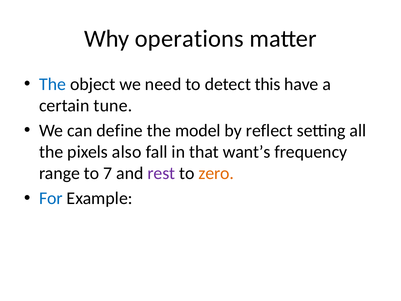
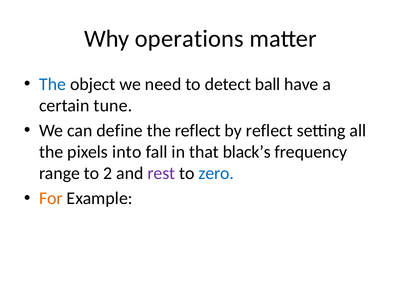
this: this -> ball
the model: model -> reflect
also: also -> into
want’s: want’s -> black’s
7: 7 -> 2
zero colour: orange -> blue
For colour: blue -> orange
